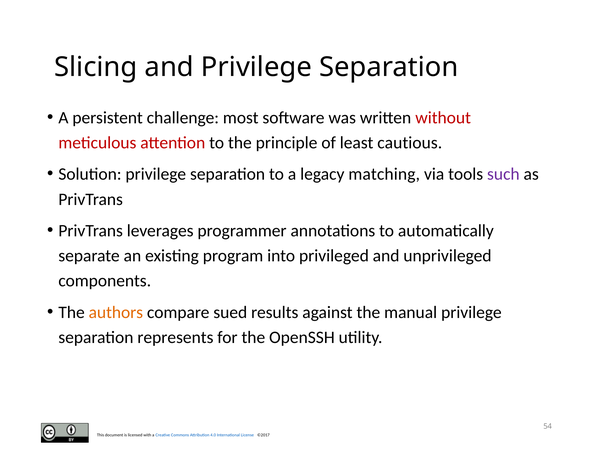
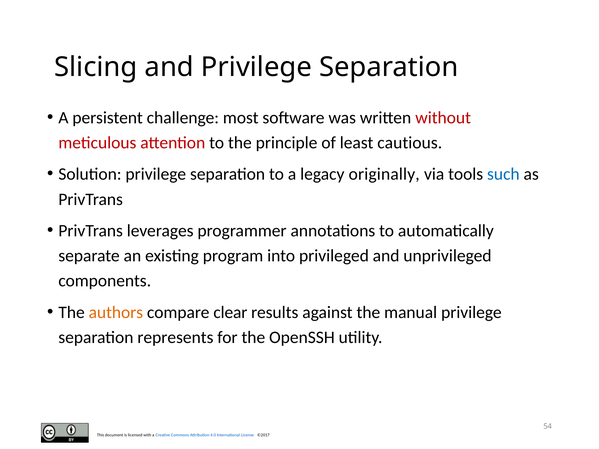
matching: matching -> originally
such colour: purple -> blue
sued: sued -> clear
